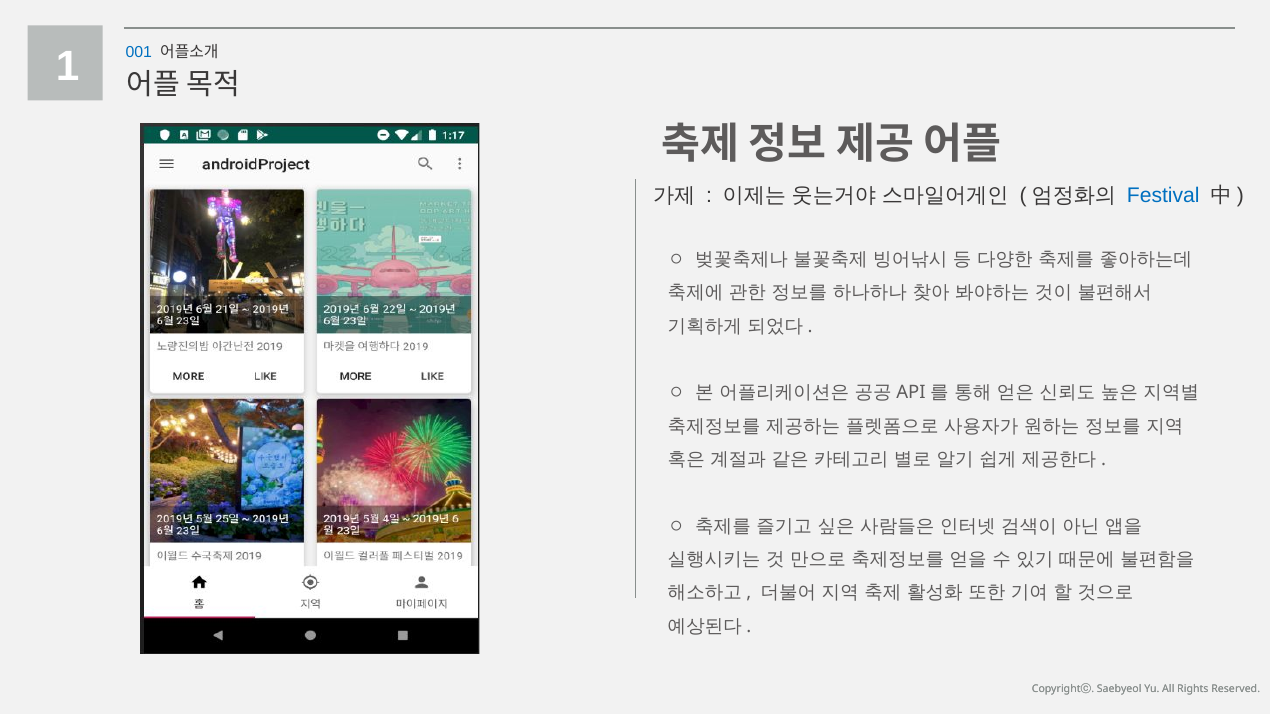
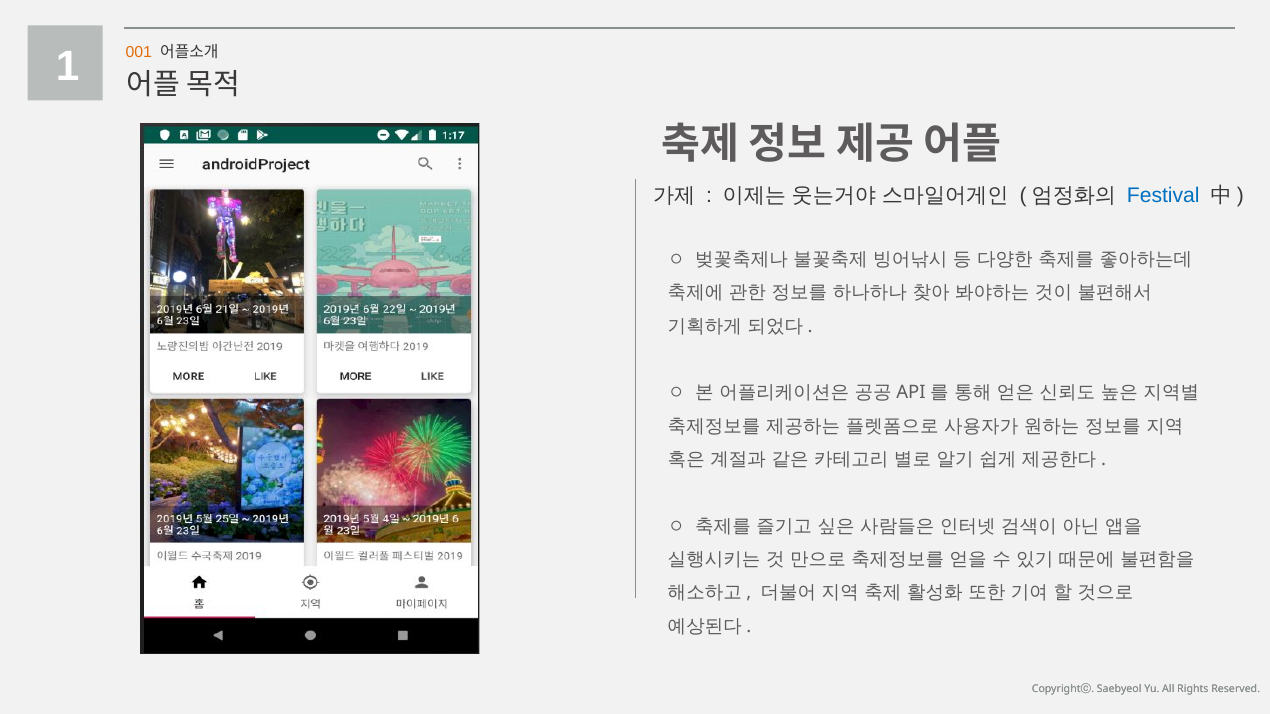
001 colour: blue -> orange
